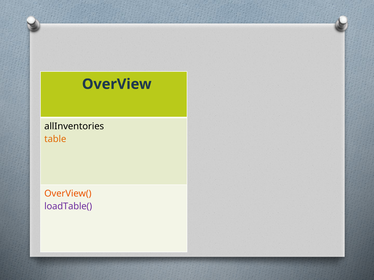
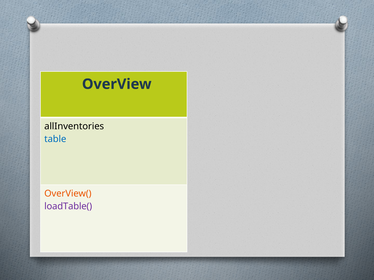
table colour: orange -> blue
